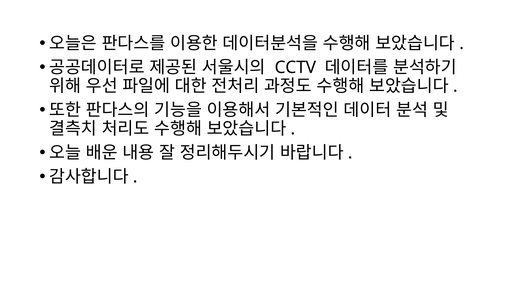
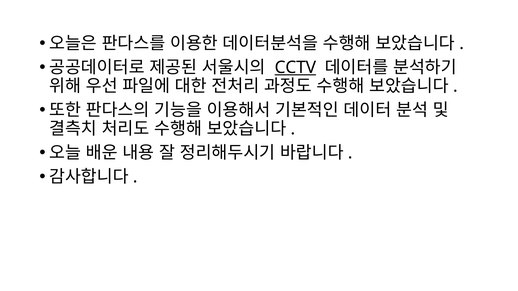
CCTV underline: none -> present
